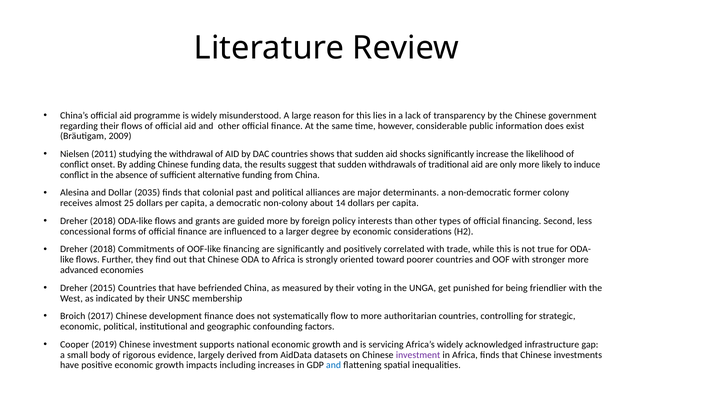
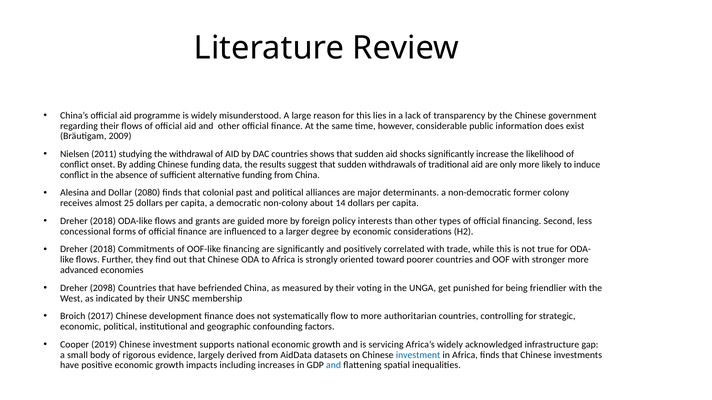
2035: 2035 -> 2080
2015: 2015 -> 2098
investment at (418, 355) colour: purple -> blue
